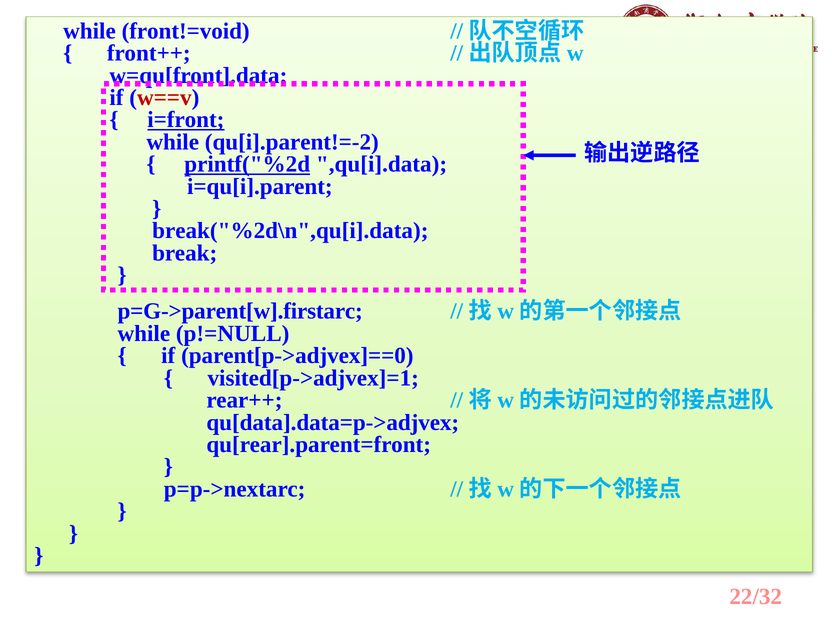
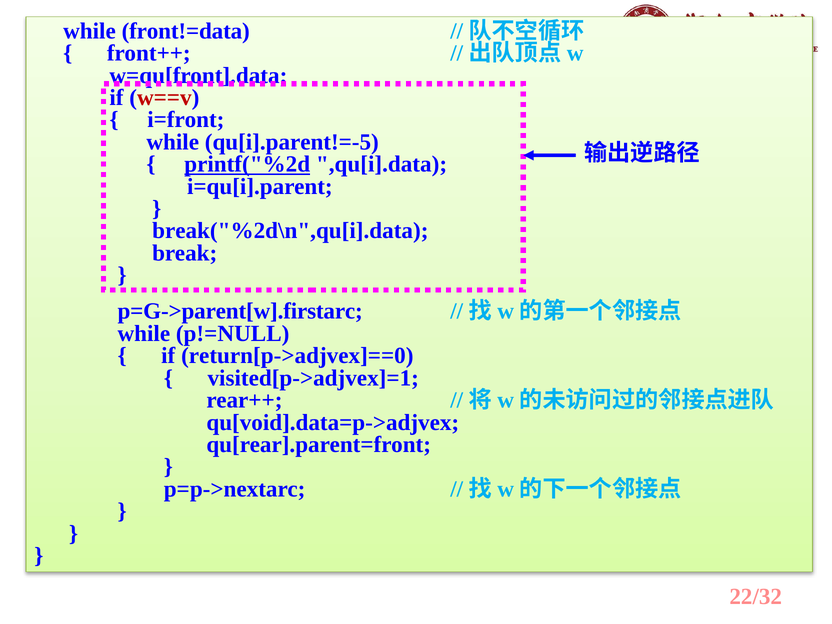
front!=void: front!=void -> front!=data
i=front underline: present -> none
qu[i].parent!=-2: qu[i].parent!=-2 -> qu[i].parent!=-5
parent[p->adjvex]==0: parent[p->adjvex]==0 -> return[p->adjvex]==0
qu[data].data=p->adjvex: qu[data].data=p->adjvex -> qu[void].data=p->adjvex
